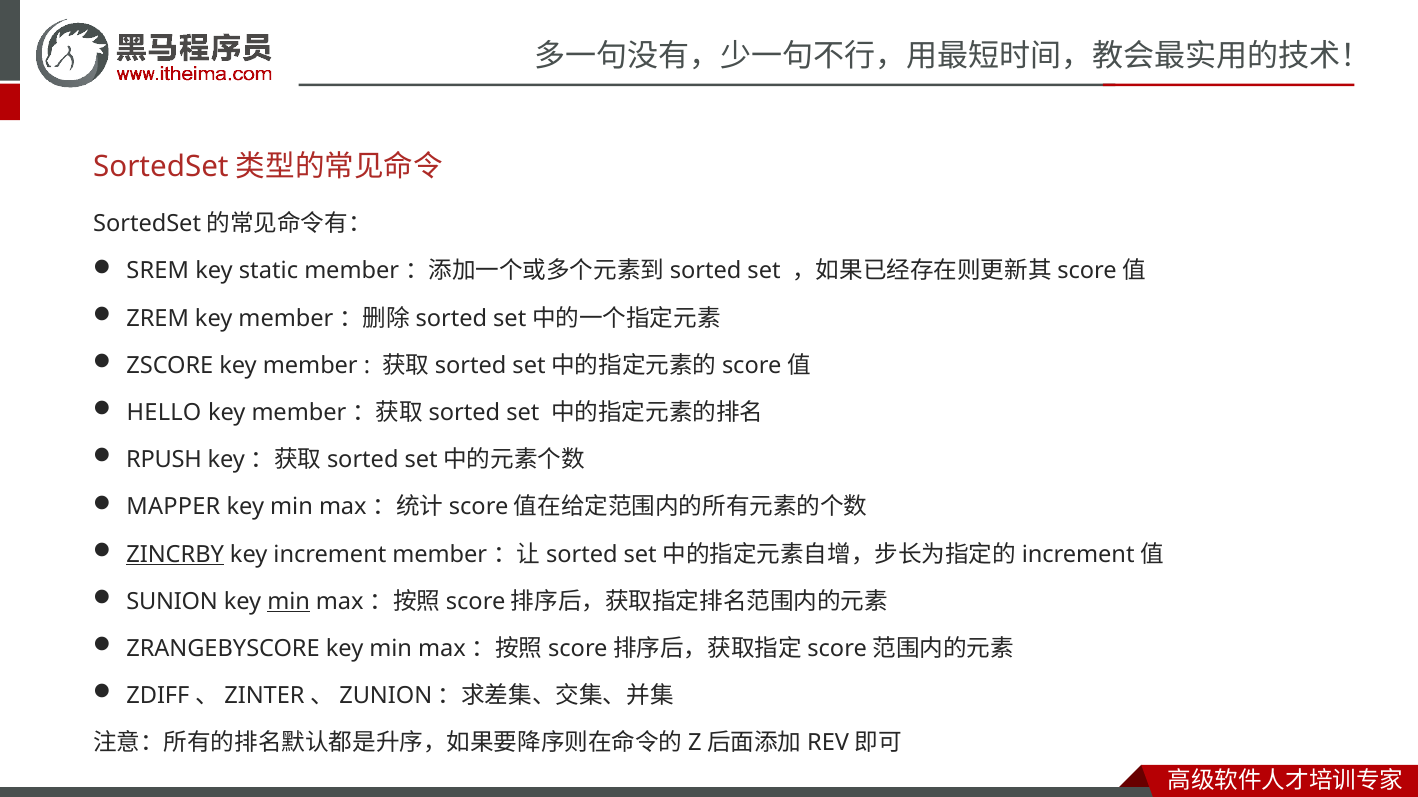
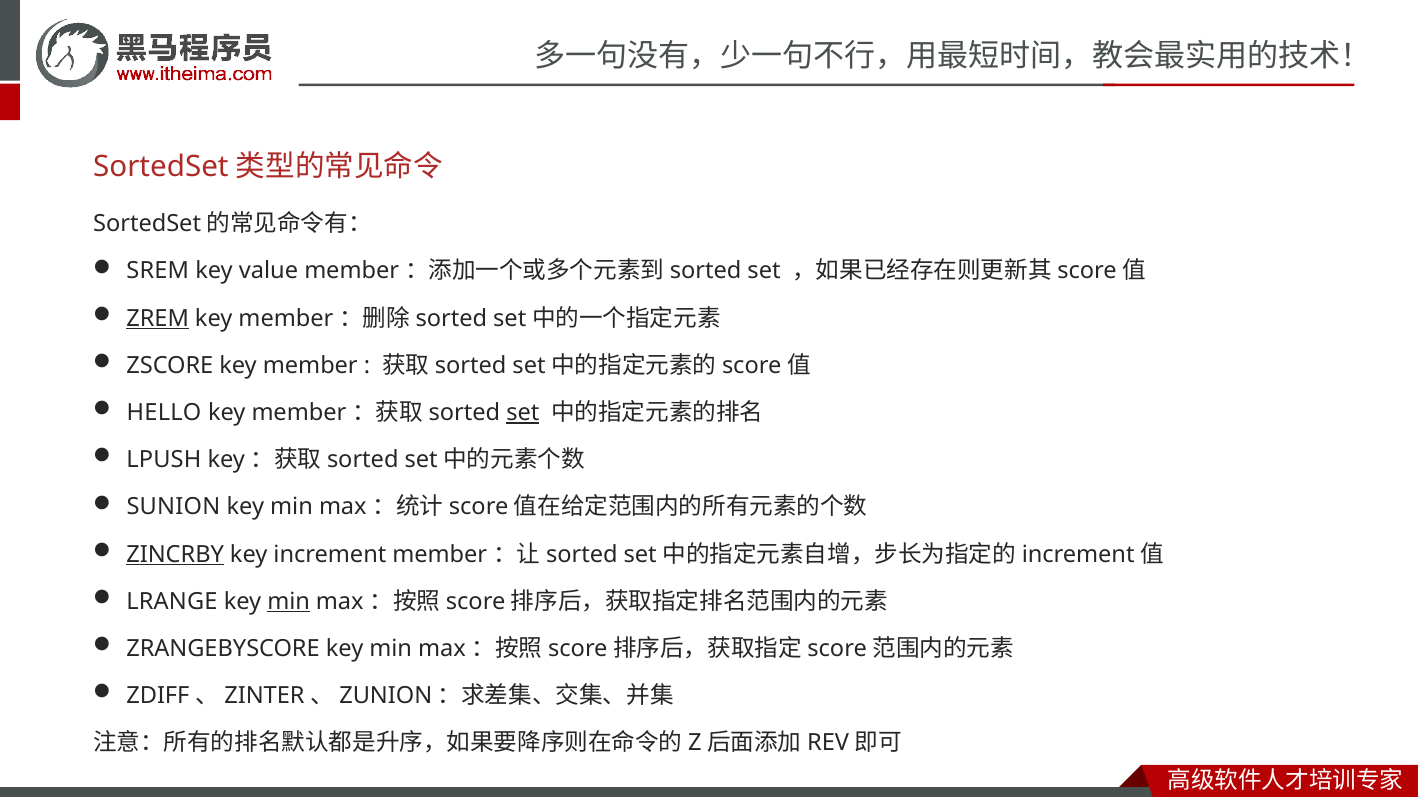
static: static -> value
ZREM underline: none -> present
set at (523, 413) underline: none -> present
RPUSH: RPUSH -> LPUSH
MAPPER: MAPPER -> SUNION
SUNION: SUNION -> LRANGE
